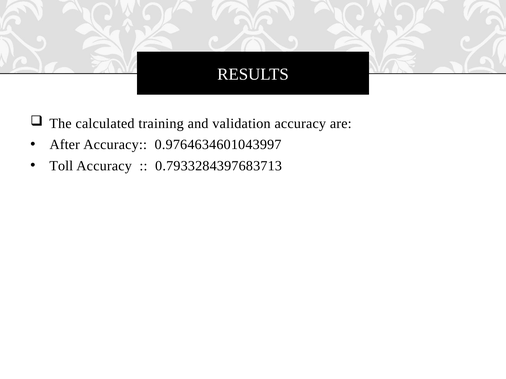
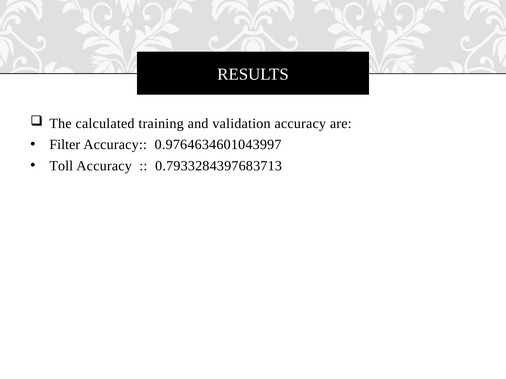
After: After -> Filter
